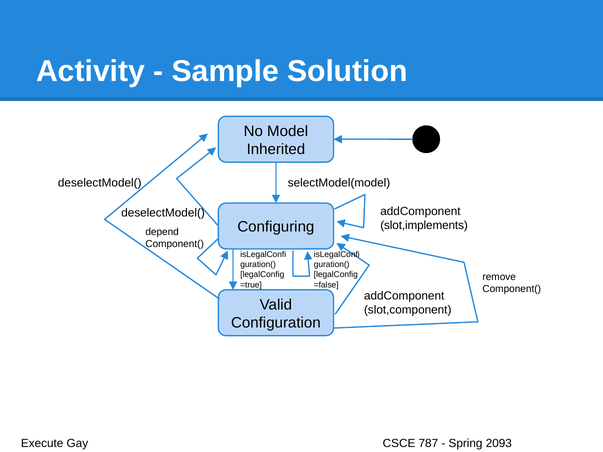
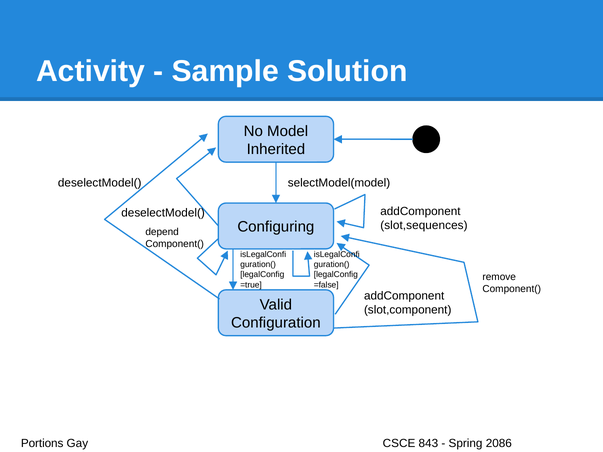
slot,implements: slot,implements -> slot,sequences
Execute: Execute -> Portions
787: 787 -> 843
2093: 2093 -> 2086
